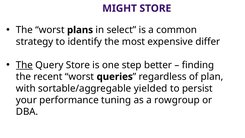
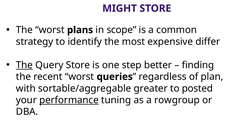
select: select -> scope
yielded: yielded -> greater
persist: persist -> posted
performance underline: none -> present
